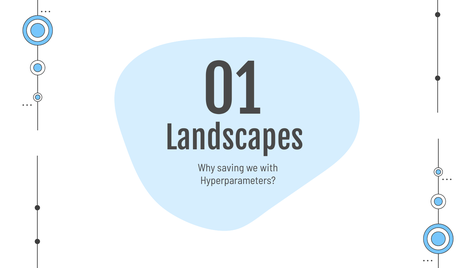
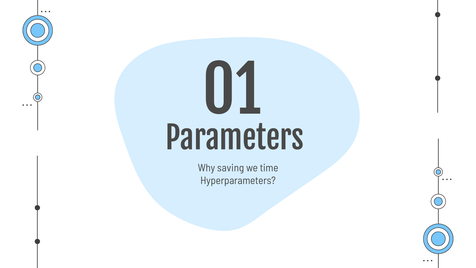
Landscapes: Landscapes -> Parameters
with: with -> time
